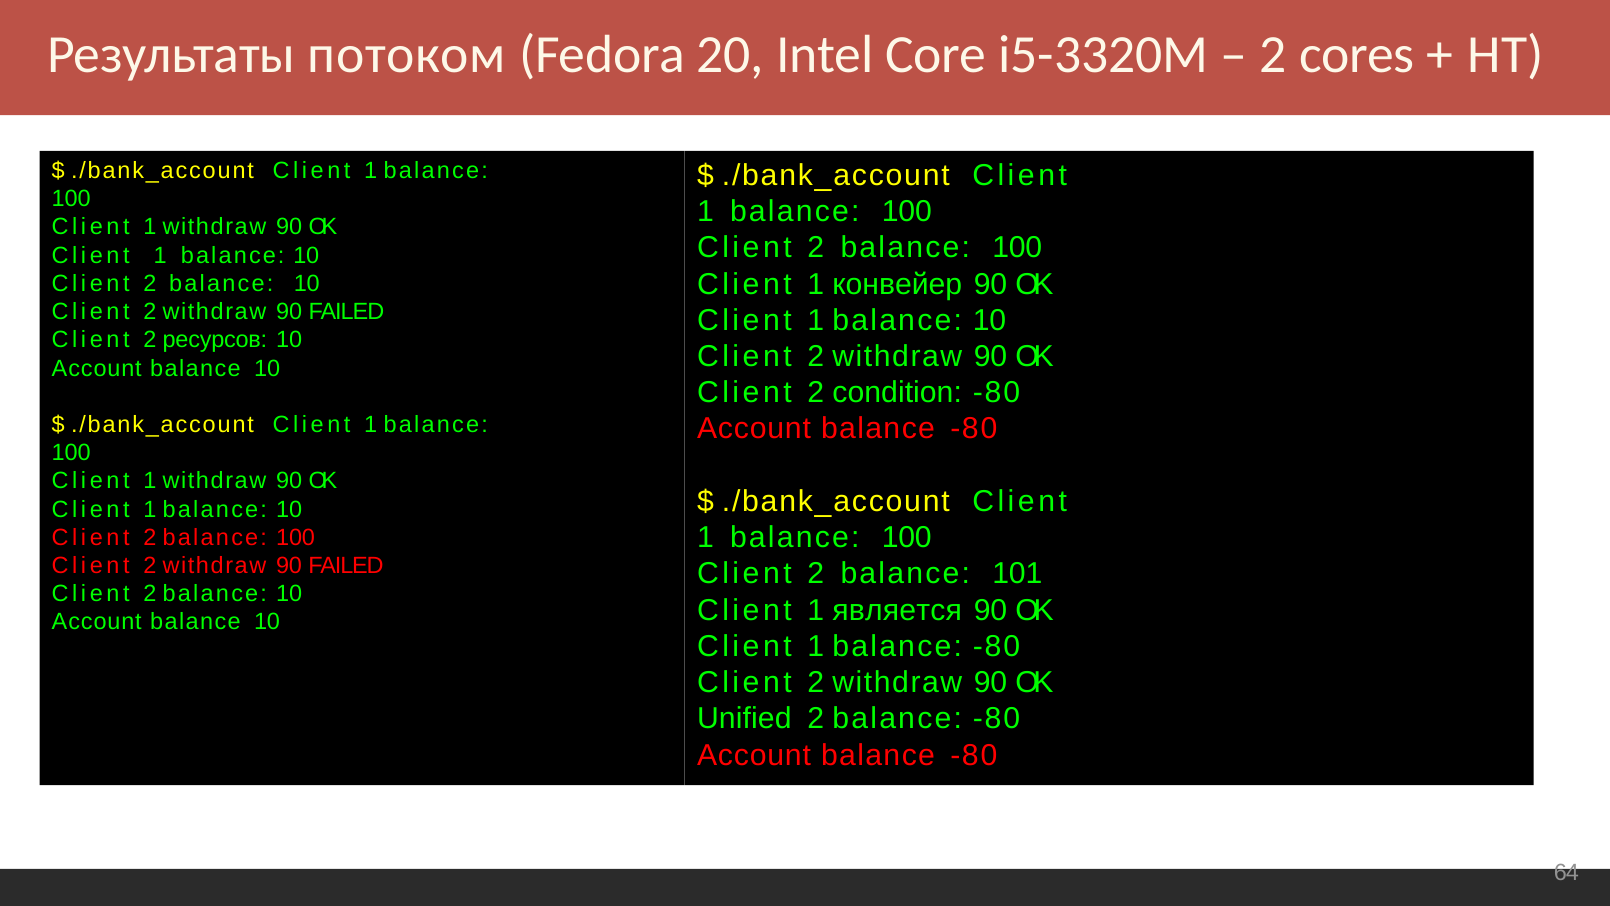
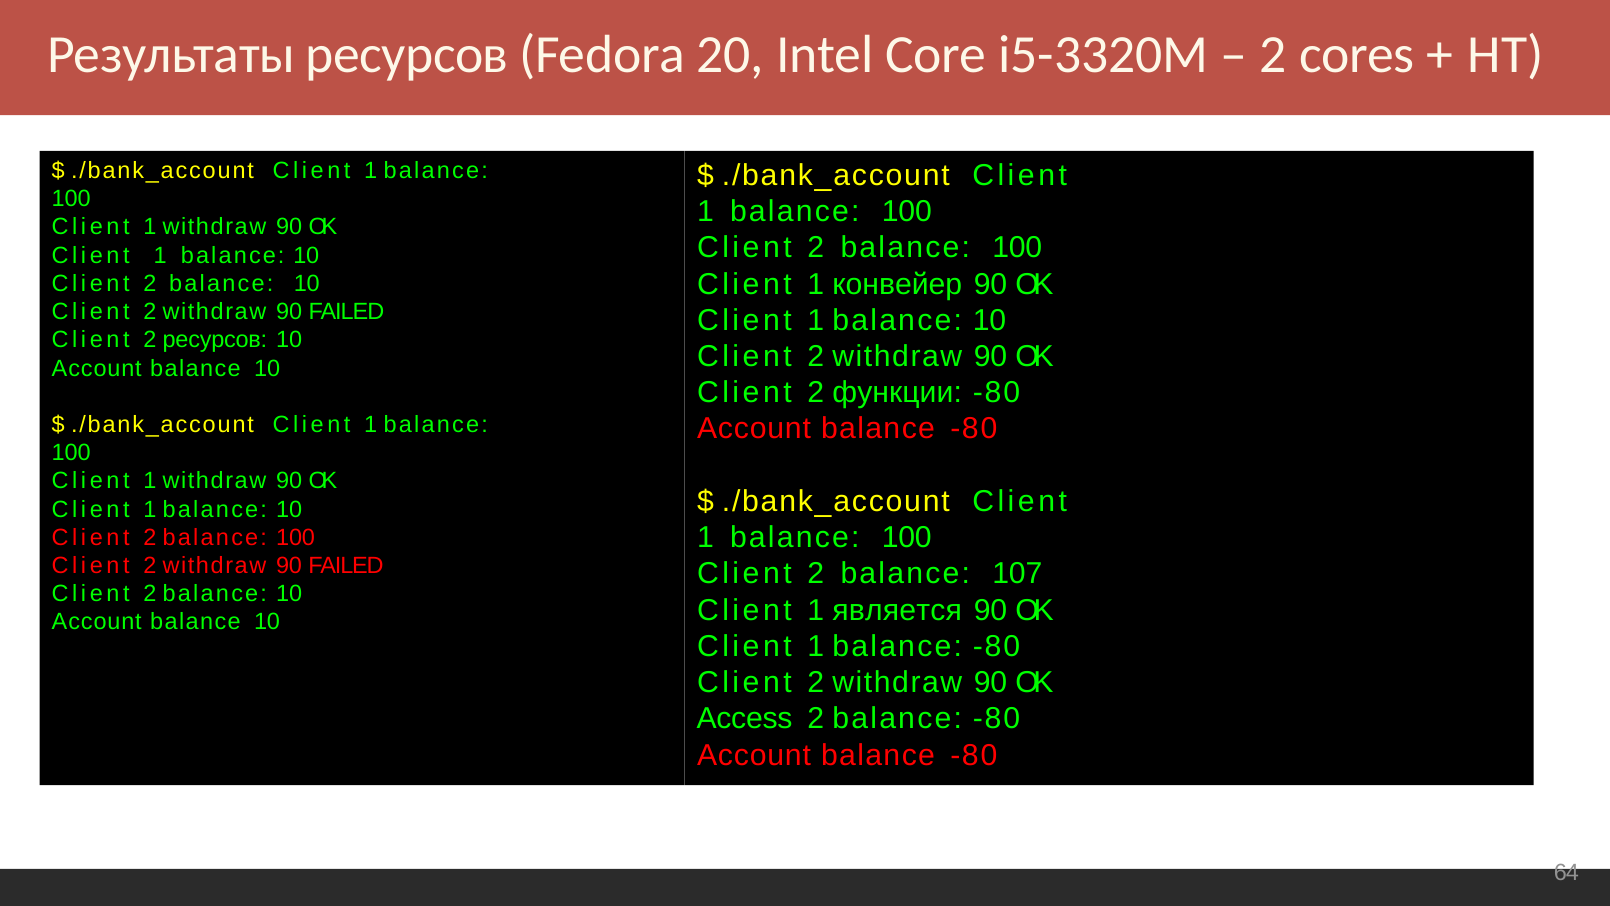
Результаты потоком: потоком -> ресурсов
condition: condition -> функции
101: 101 -> 107
Unified: Unified -> Access
